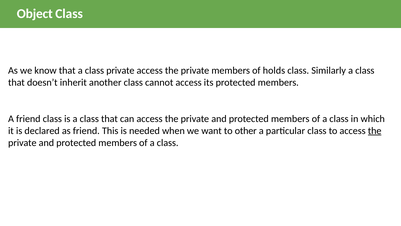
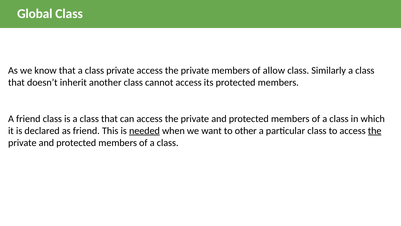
Object: Object -> Global
holds: holds -> allow
needed underline: none -> present
